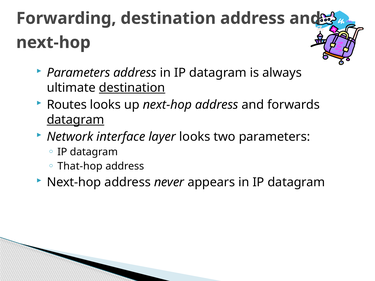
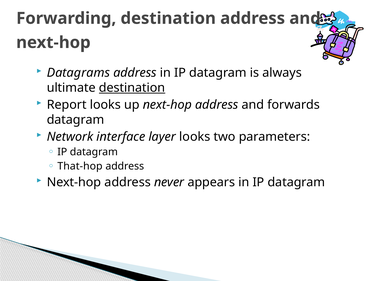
Parameters at (78, 73): Parameters -> Datagrams
Routes: Routes -> Report
datagram at (76, 120) underline: present -> none
